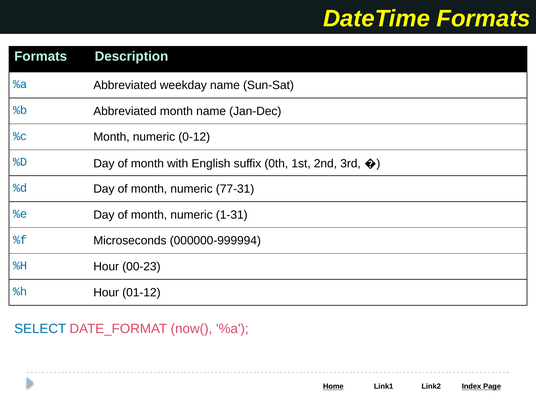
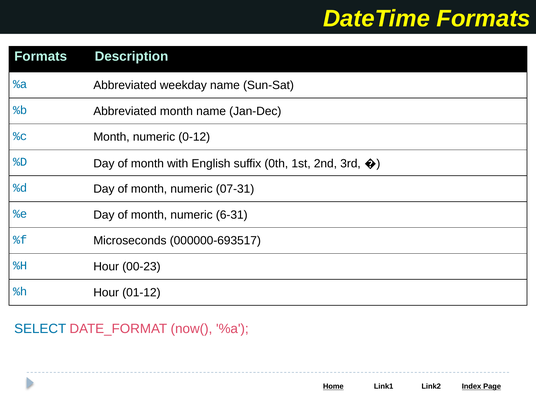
77-31: 77-31 -> 07-31
1-31: 1-31 -> 6-31
000000-999994: 000000-999994 -> 000000-693517
